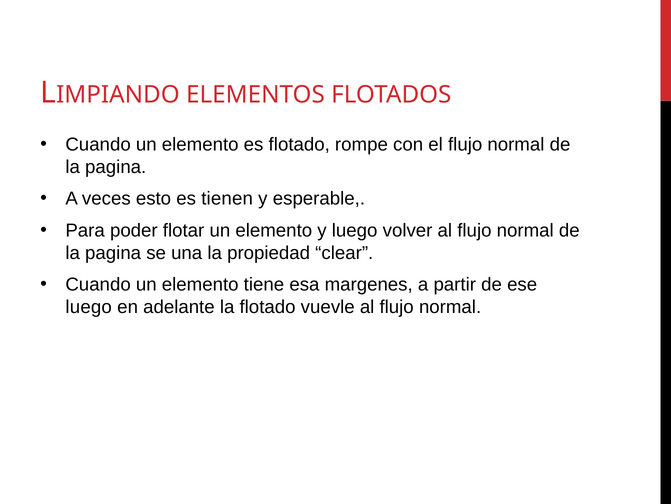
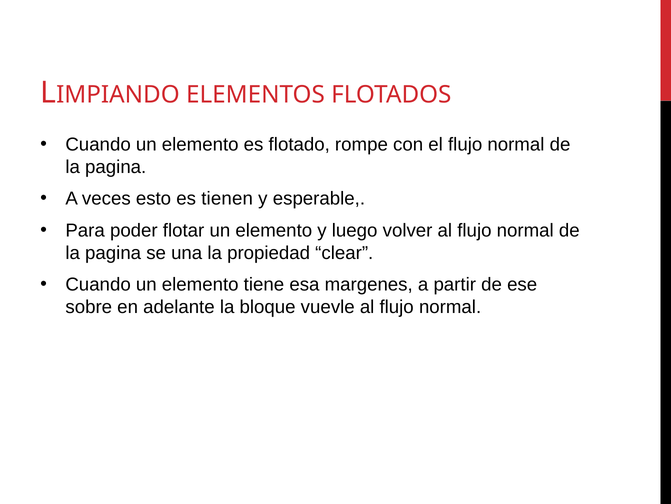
luego at (89, 307): luego -> sobre
la flotado: flotado -> bloque
